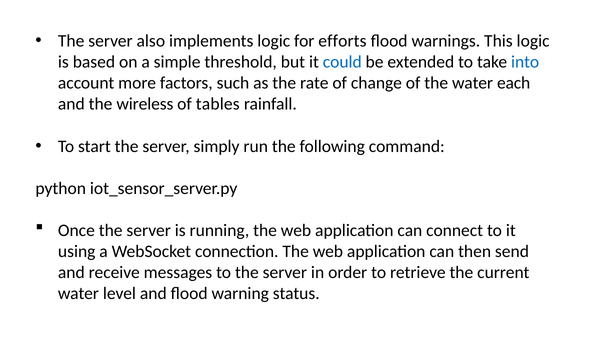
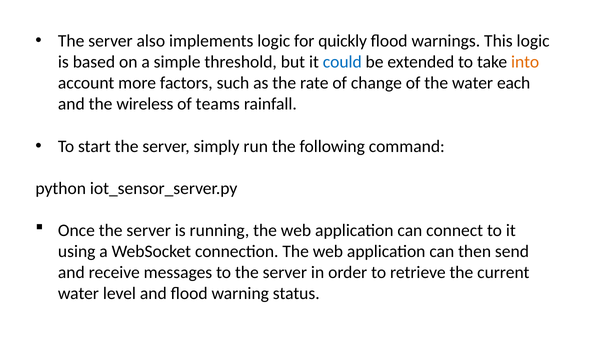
efforts: efforts -> quickly
into colour: blue -> orange
tables: tables -> teams
